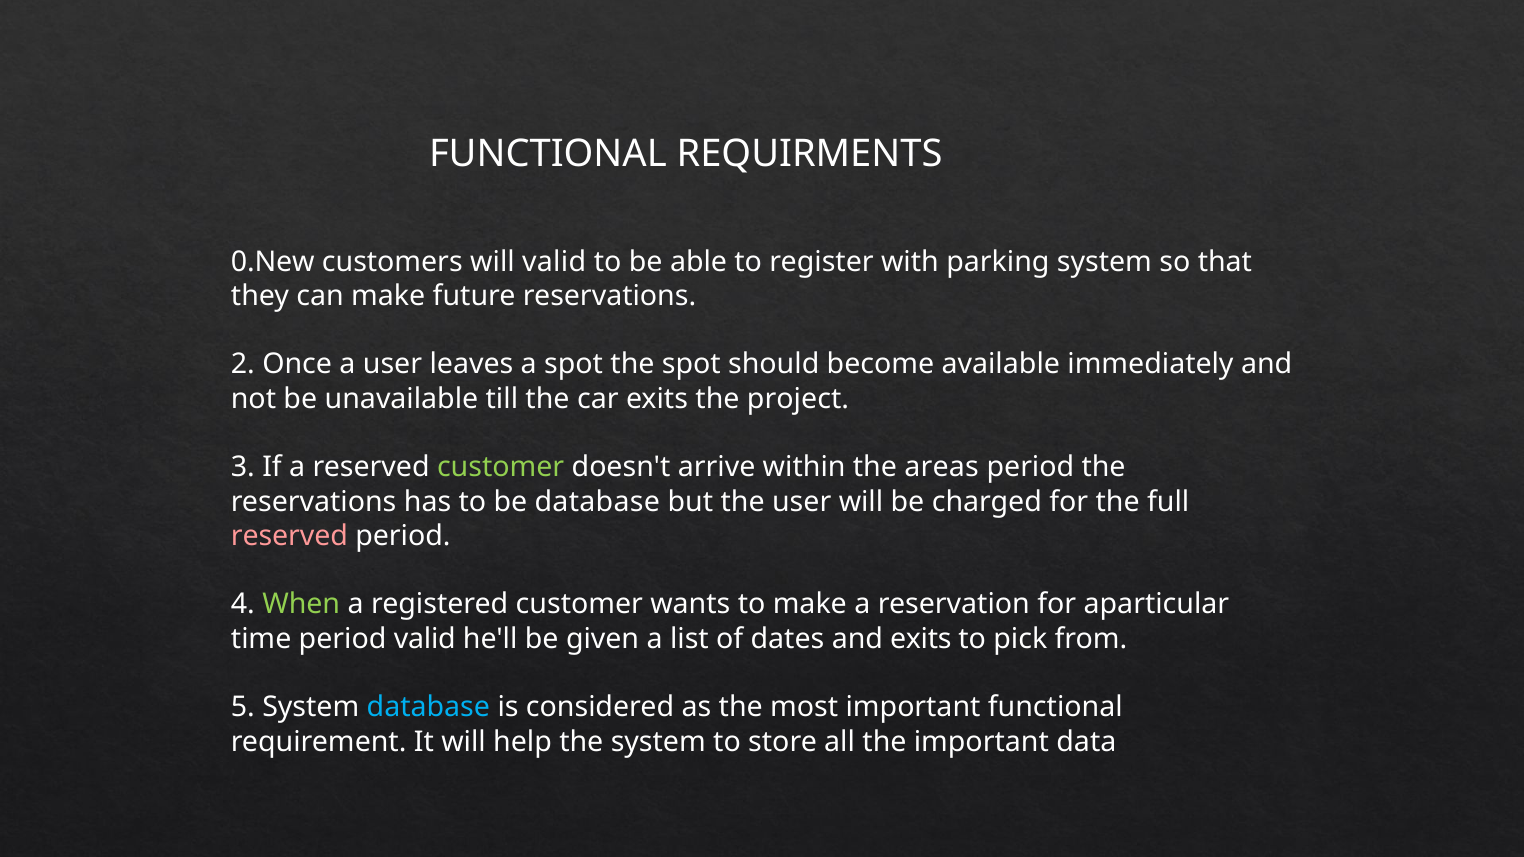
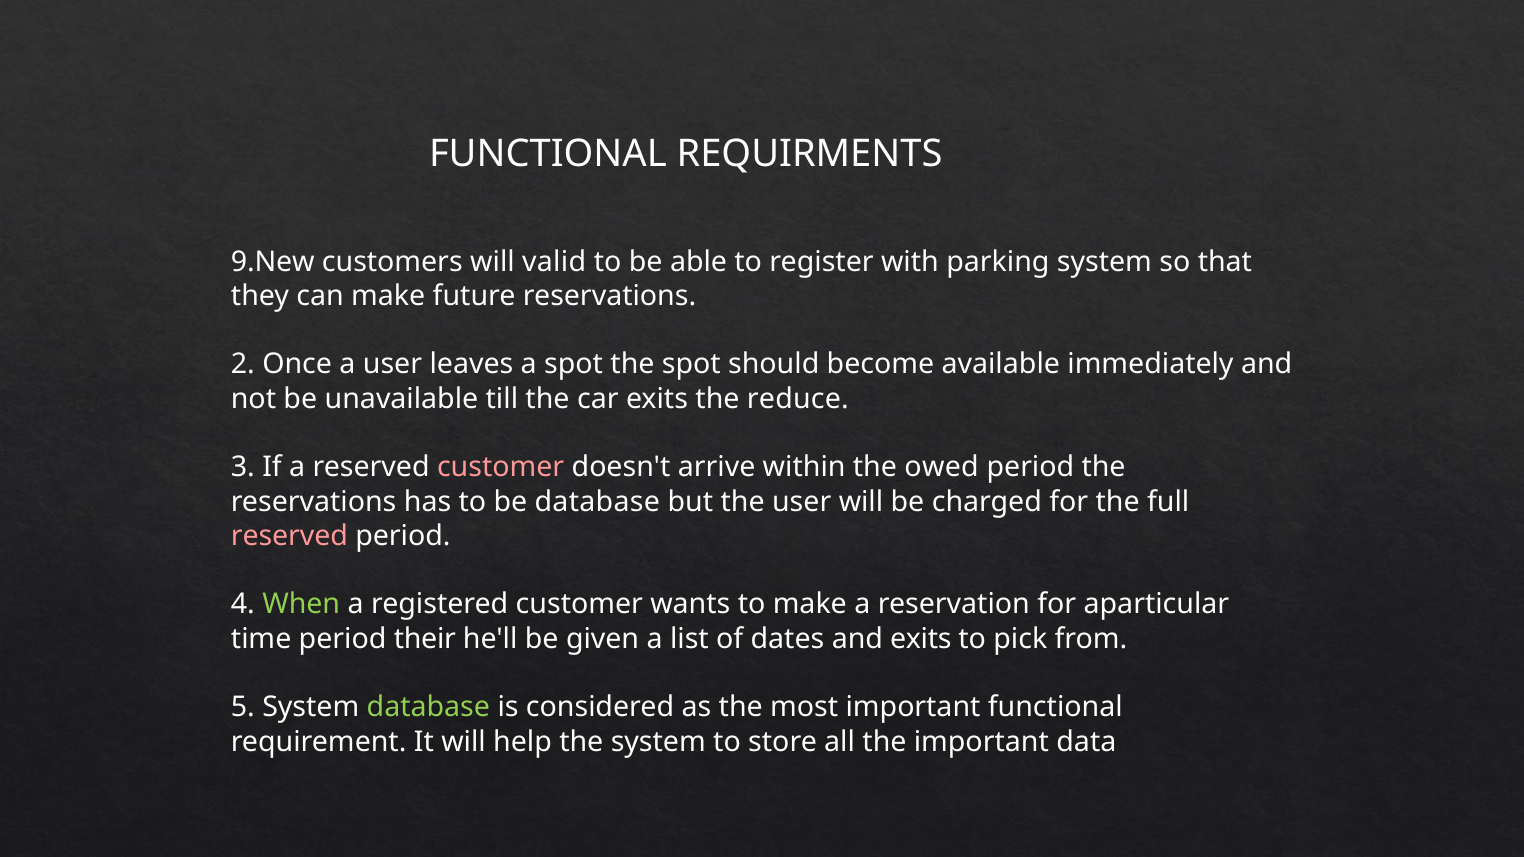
0.New: 0.New -> 9.New
project: project -> reduce
customer at (501, 468) colour: light green -> pink
areas: areas -> owed
period valid: valid -> their
database at (428, 708) colour: light blue -> light green
